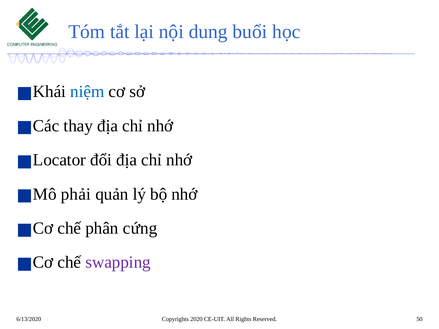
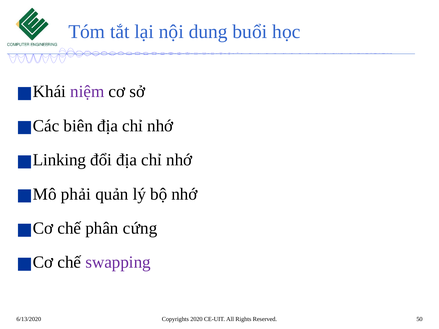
niệm colour: blue -> purple
thay: thay -> biên
Locator: Locator -> Linking
